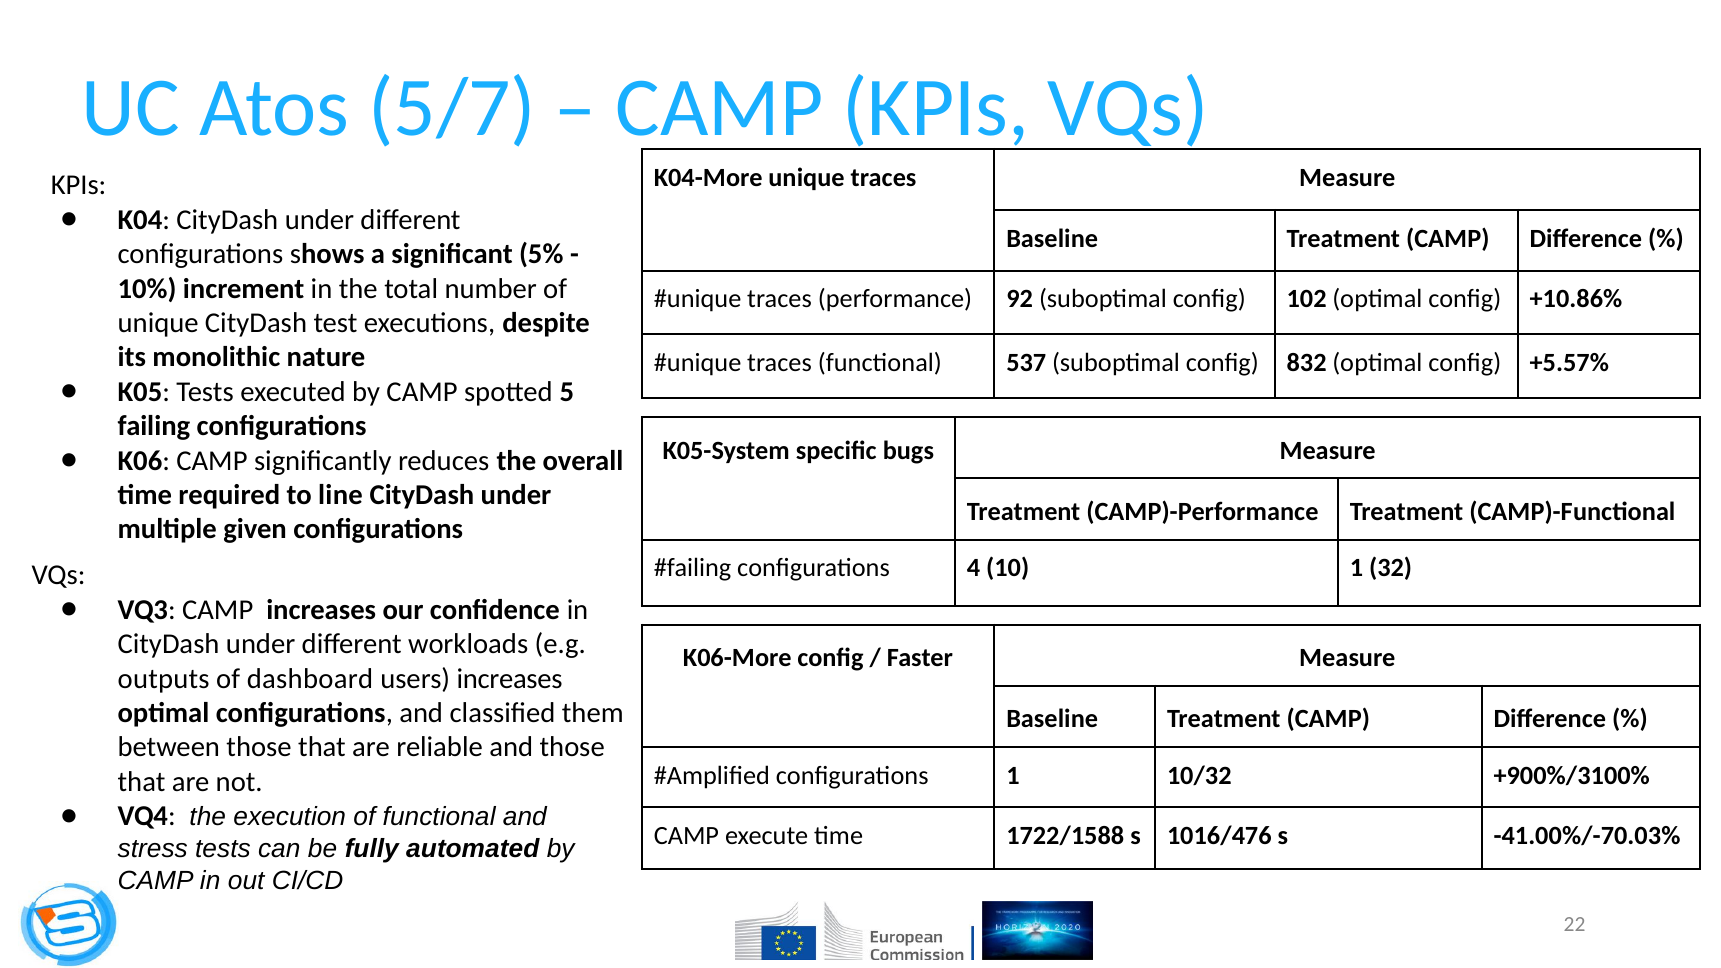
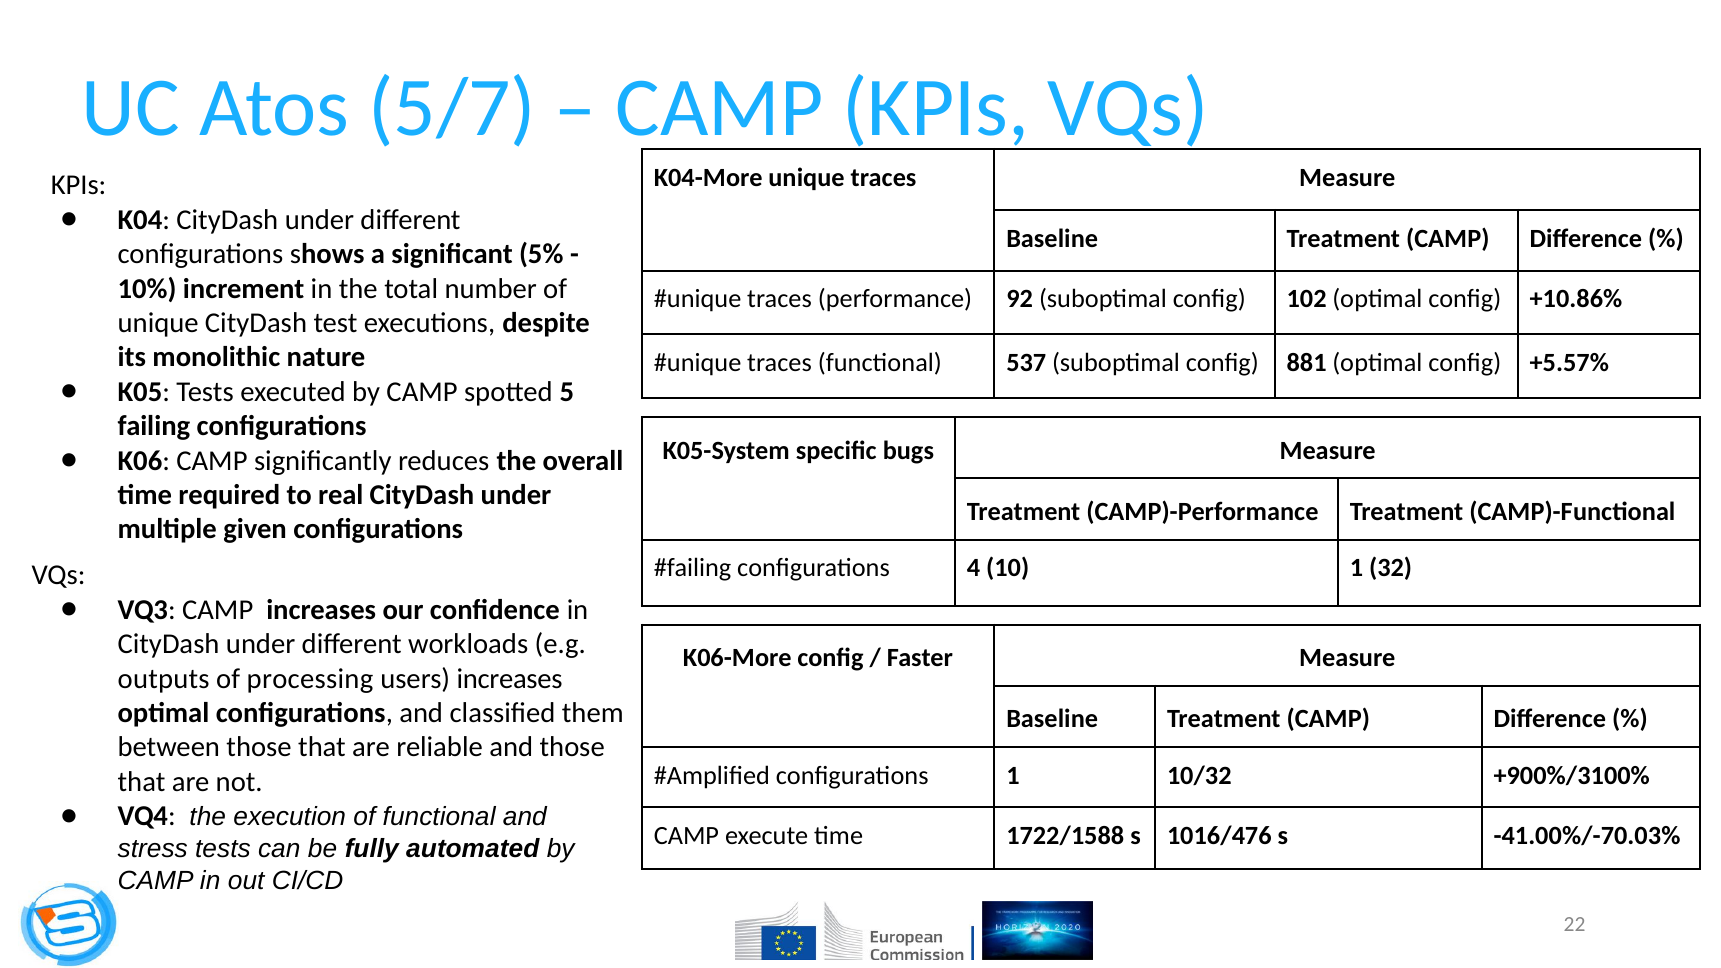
832: 832 -> 881
line: line -> real
dashboard: dashboard -> processing
